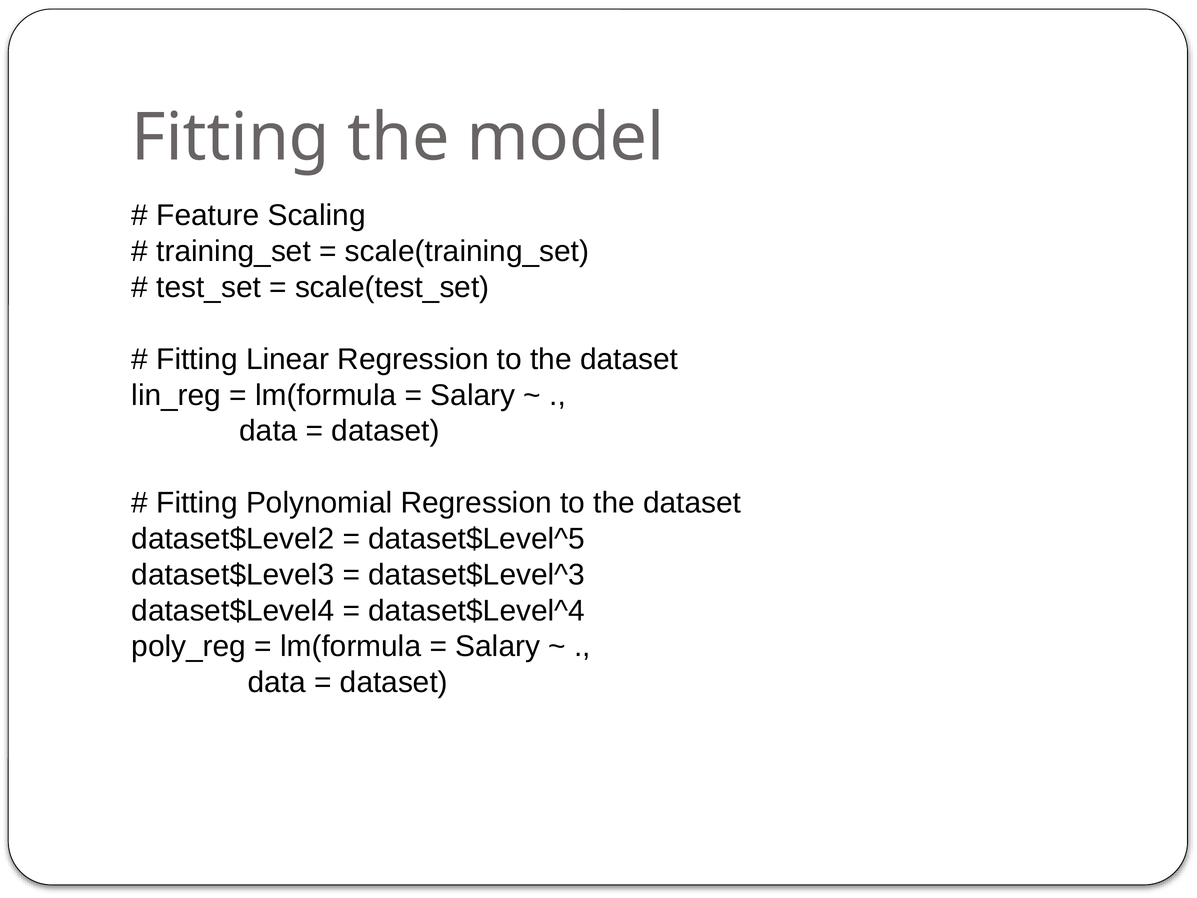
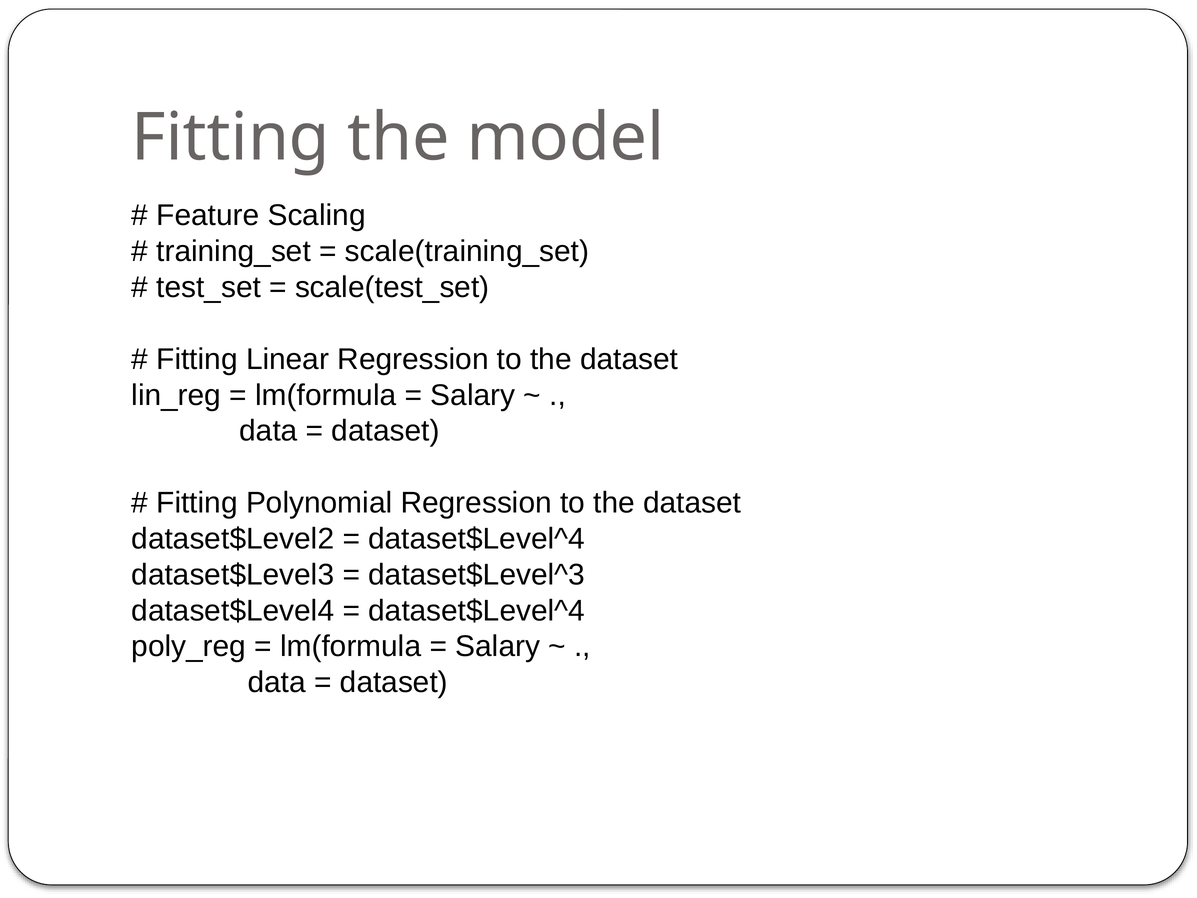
dataset$Level^5 at (477, 539): dataset$Level^5 -> dataset$Level^4
